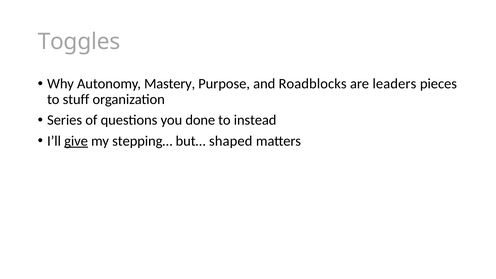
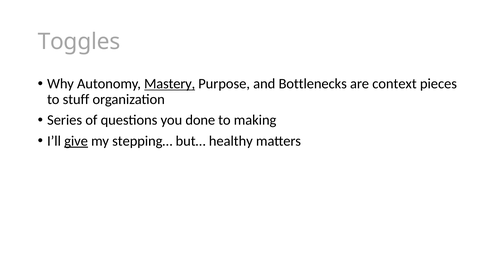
Mastery underline: none -> present
Roadblocks: Roadblocks -> Bottlenecks
leaders: leaders -> context
instead: instead -> making
shaped: shaped -> healthy
